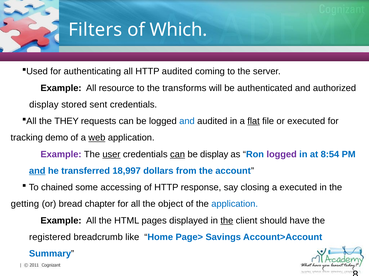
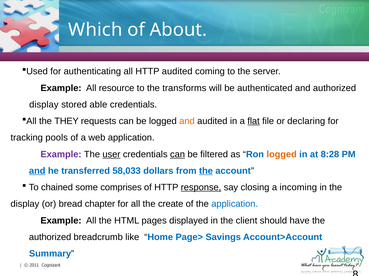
Filters: Filters -> Which
Which: Which -> About
sent: sent -> able
and at (187, 121) colour: blue -> orange
or executed: executed -> declaring
demo: demo -> pools
web underline: present -> none
be display: display -> filtered
logged at (282, 155) colour: purple -> orange
8:54: 8:54 -> 8:28
18,997: 18,997 -> 58,033
the at (206, 171) underline: none -> present
accessing: accessing -> comprises
response underline: none -> present
a executed: executed -> incoming
getting at (25, 204): getting -> display
object: object -> create
the at (227, 221) underline: present -> none
registered at (50, 238): registered -> authorized
